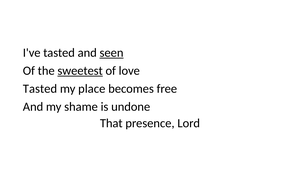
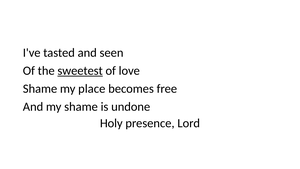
seen underline: present -> none
Tasted at (40, 89): Tasted -> Shame
That: That -> Holy
